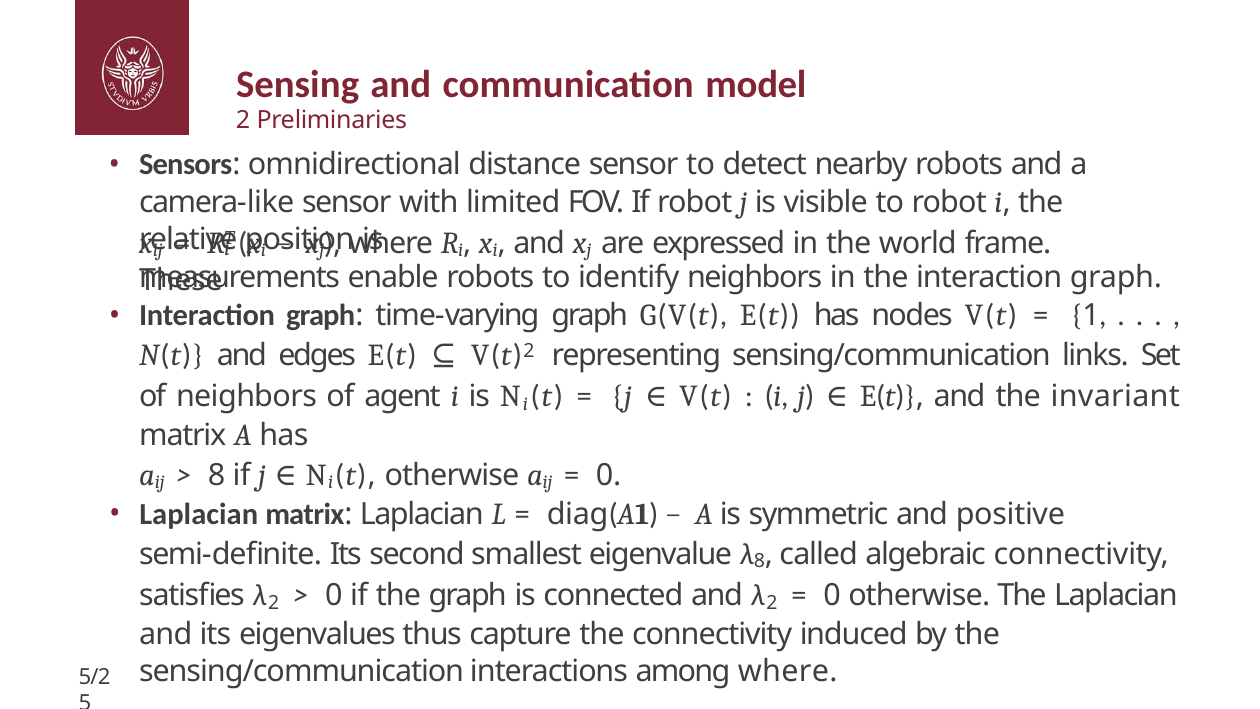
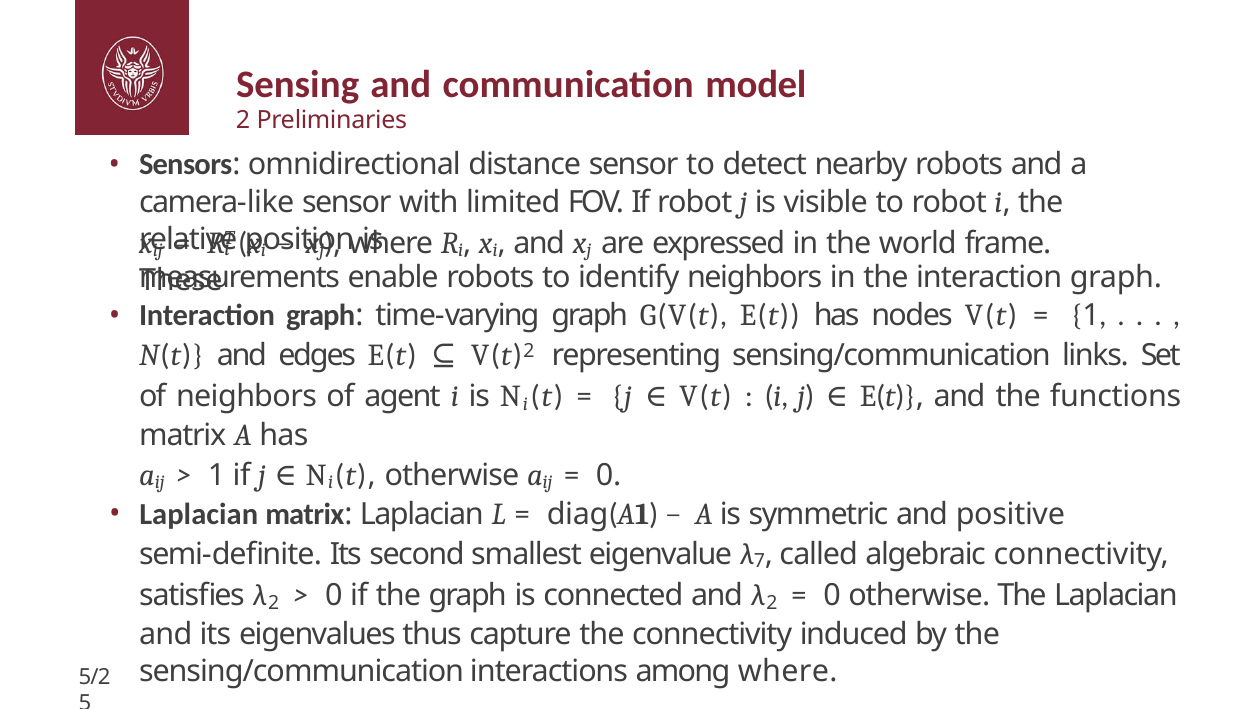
invariant: invariant -> functions
8 at (217, 475): 8 -> 1
8 at (759, 562): 8 -> 7
